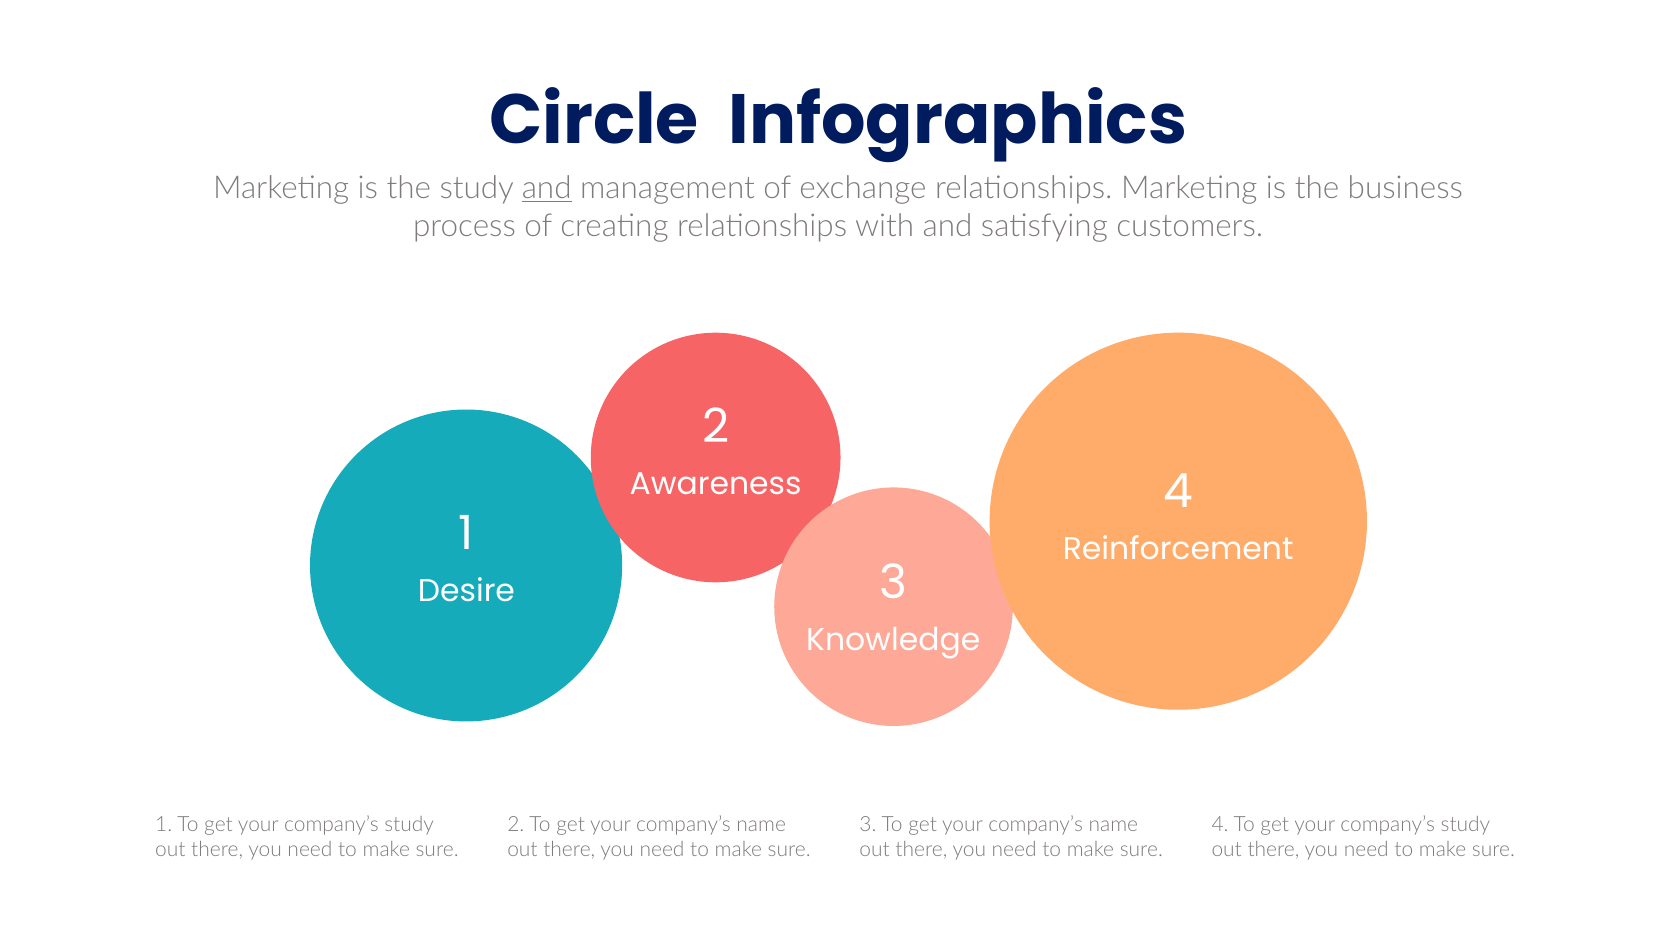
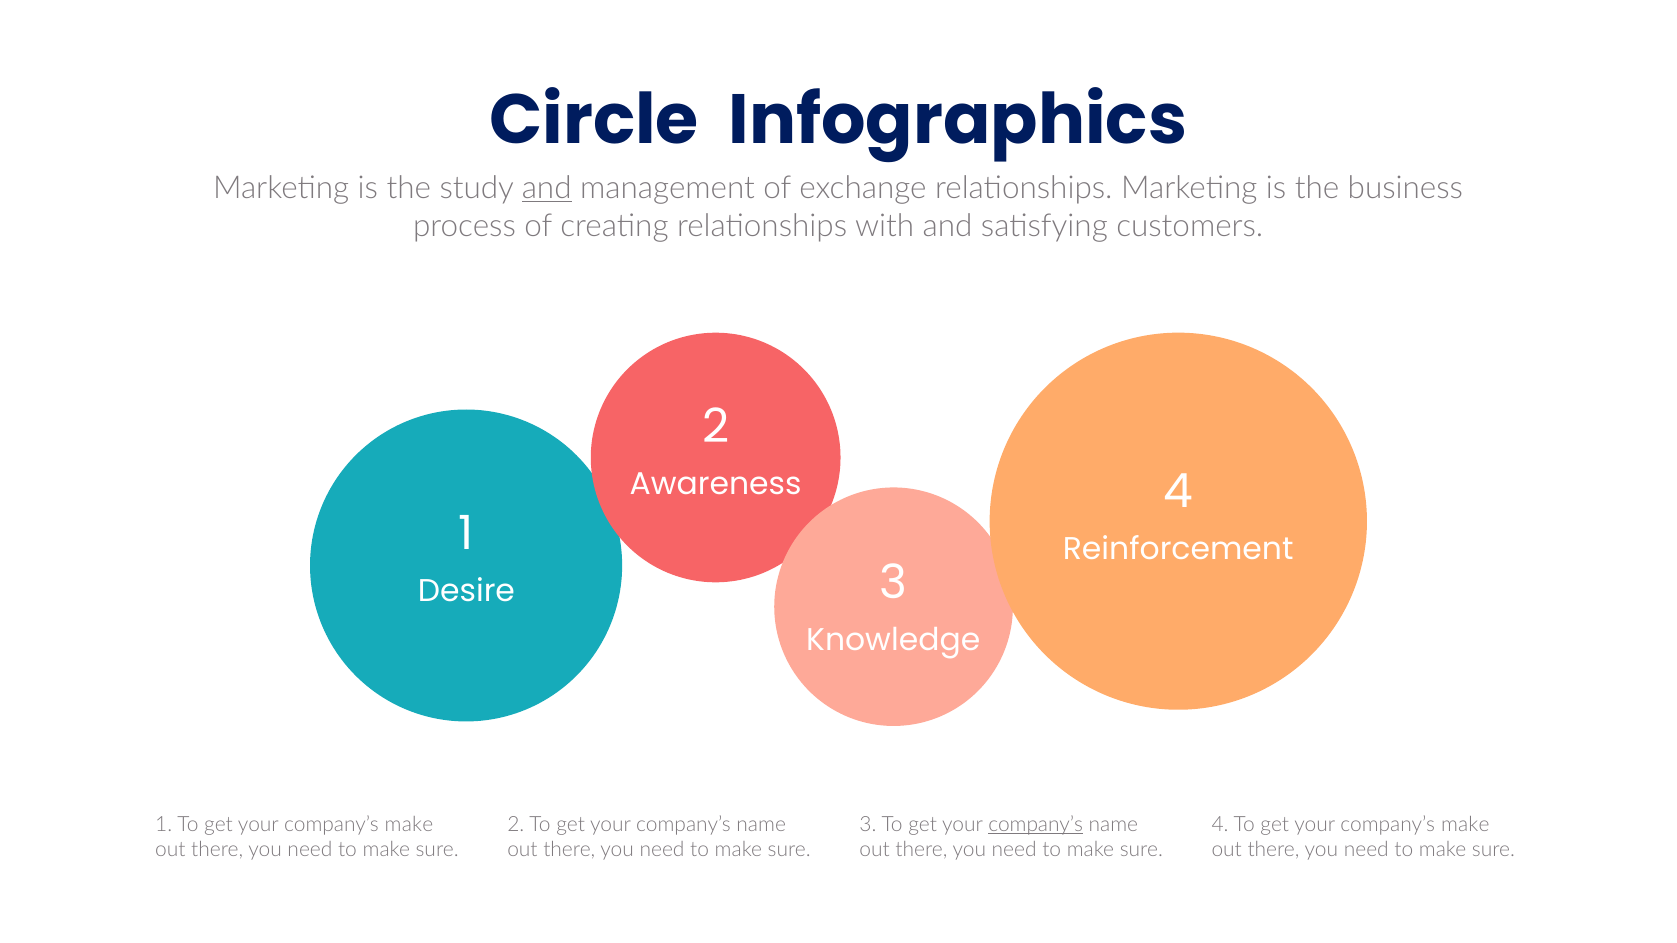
study at (409, 825): study -> make
company’s at (1036, 825) underline: none -> present
study at (1465, 825): study -> make
